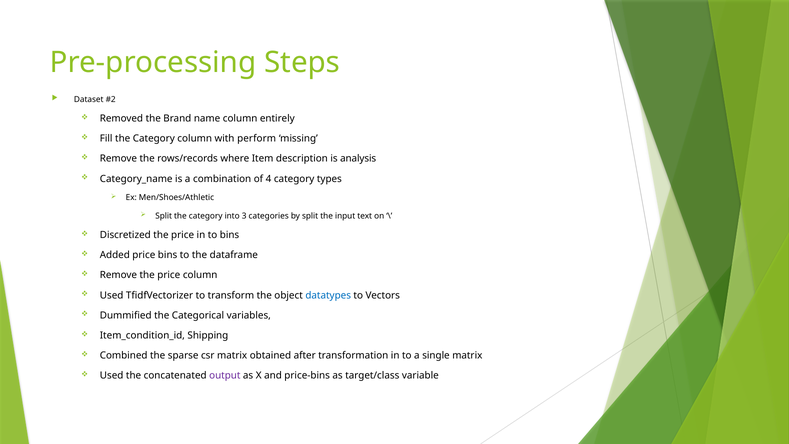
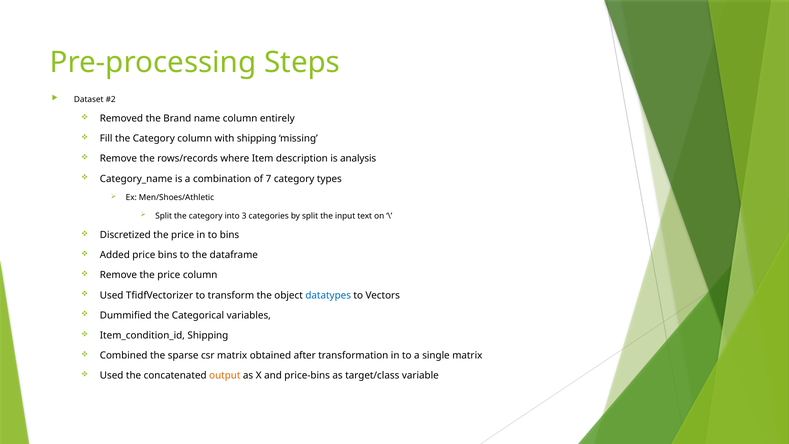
with perform: perform -> shipping
4: 4 -> 7
output colour: purple -> orange
